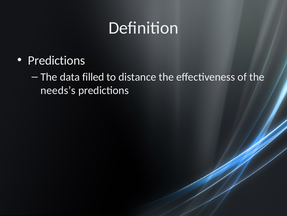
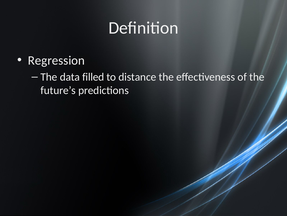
Predictions at (57, 60): Predictions -> Regression
needs’s: needs’s -> future’s
